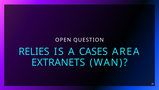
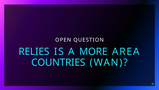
CASES: CASES -> MORE
EXTRANETS: EXTRANETS -> COUNTRIES
